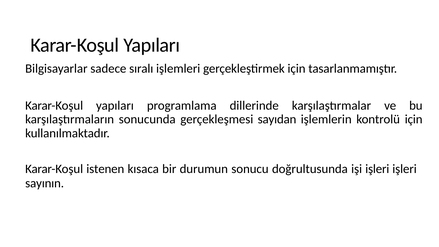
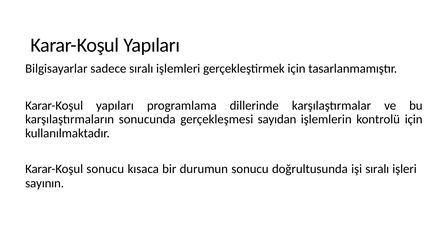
Karar-Koşul istenen: istenen -> sonucu
işi işleri: işleri -> sıralı
